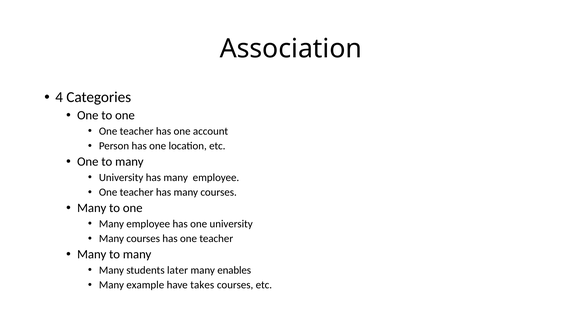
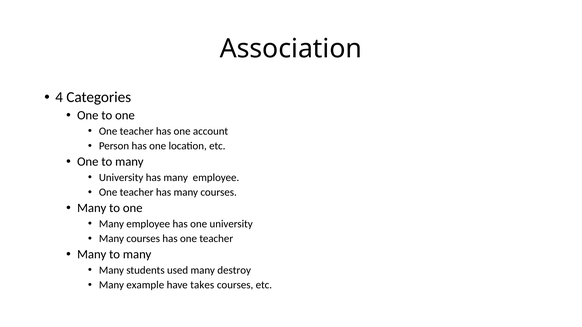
later: later -> used
enables: enables -> destroy
